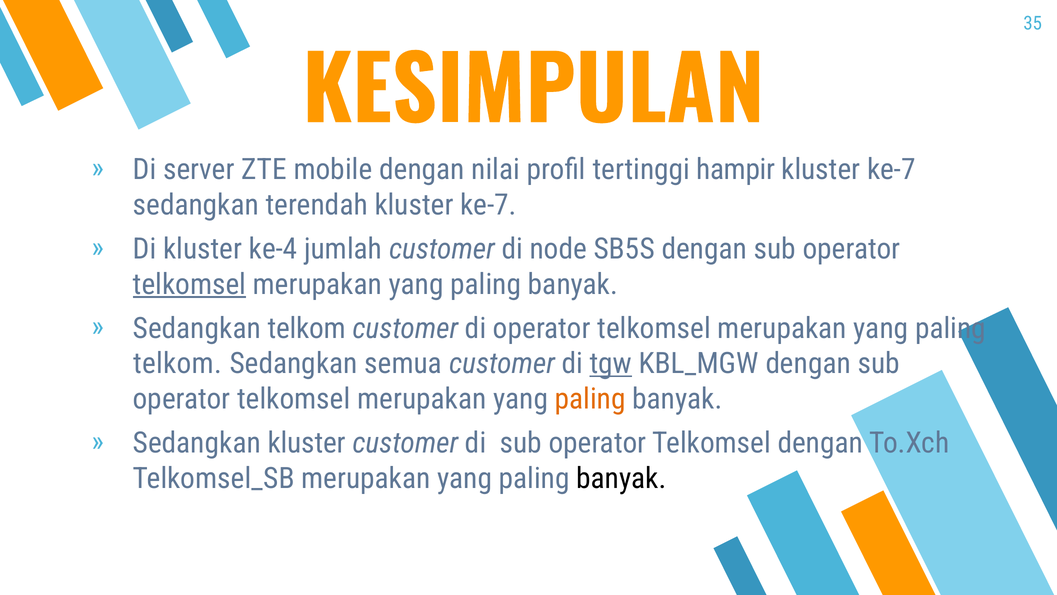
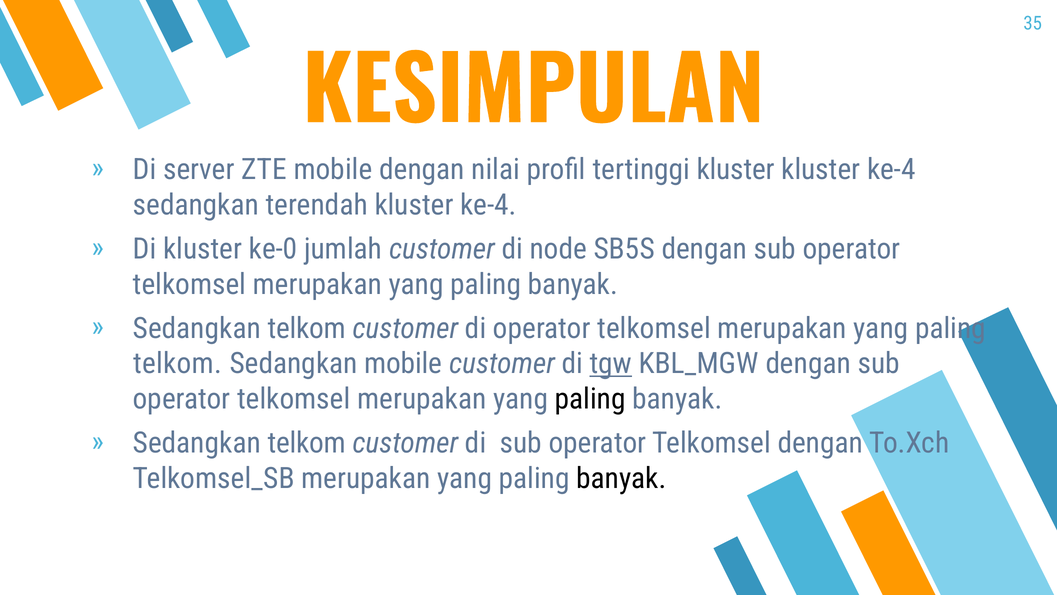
tertinggi hampir: hampir -> kluster
ke-7 at (891, 170): ke-7 -> ke-4
terendah kluster ke-7: ke-7 -> ke-4
ke-4: ke-4 -> ke-0
telkomsel at (189, 284) underline: present -> none
Sedangkan semua: semua -> mobile
paling at (590, 399) colour: orange -> black
kluster at (307, 443): kluster -> telkom
